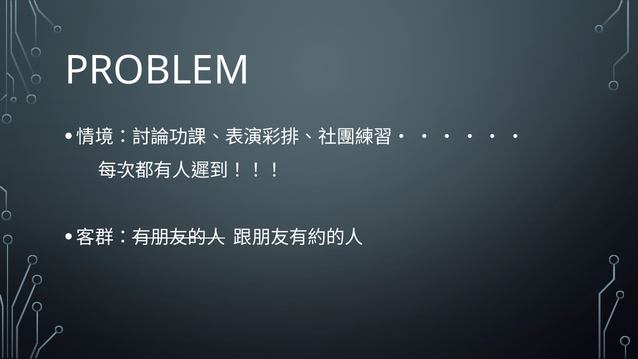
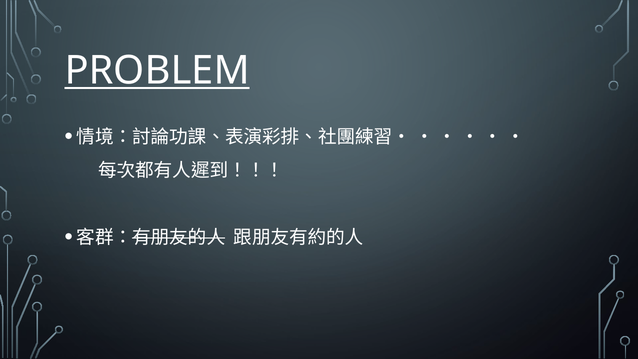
PROBLEM underline: none -> present
